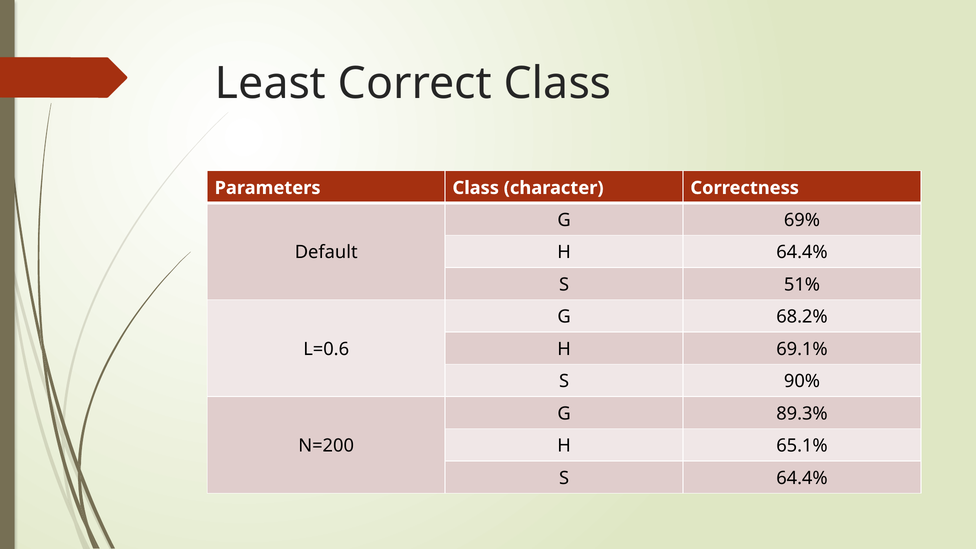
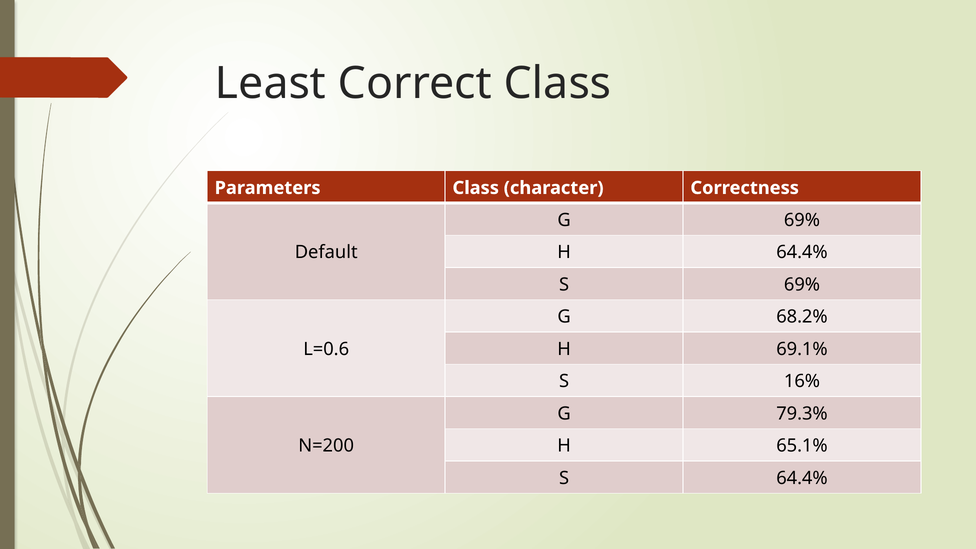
S 51%: 51% -> 69%
90%: 90% -> 16%
89.3%: 89.3% -> 79.3%
